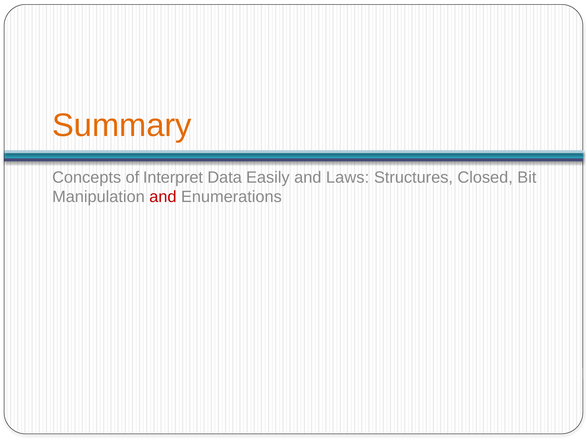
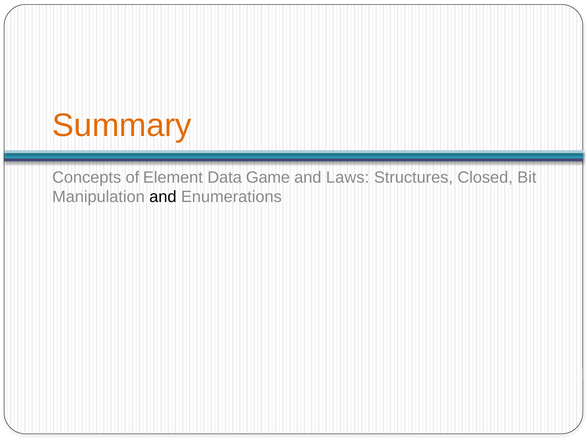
Interpret: Interpret -> Element
Easily: Easily -> Game
and at (163, 197) colour: red -> black
